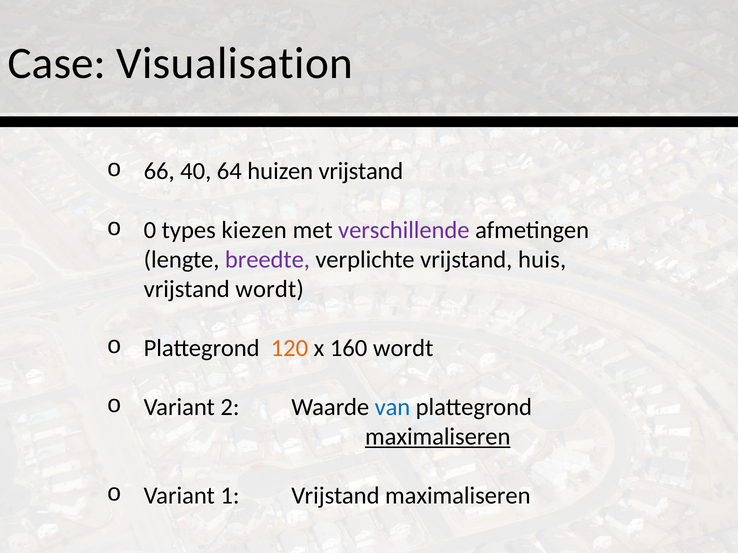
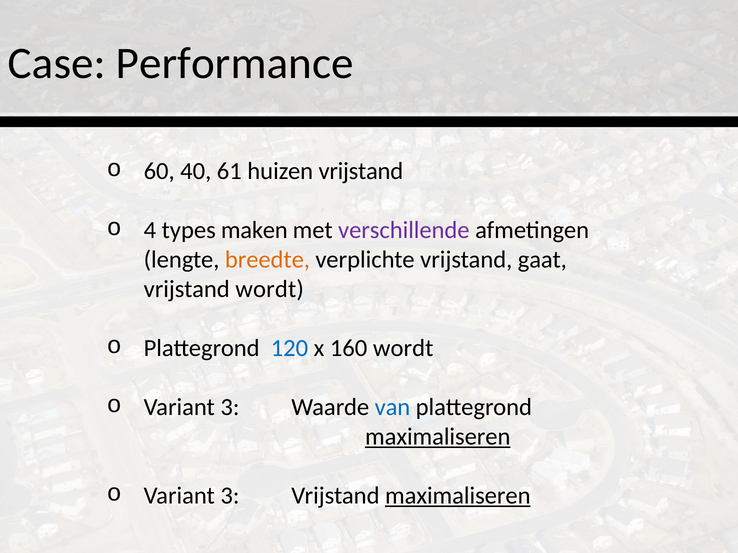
Visualisation: Visualisation -> Performance
66: 66 -> 60
64: 64 -> 61
0: 0 -> 4
kiezen: kiezen -> maken
breedte colour: purple -> orange
huis: huis -> gaat
120 colour: orange -> blue
2 at (230, 408): 2 -> 3
1 at (230, 496): 1 -> 3
maximaliseren at (458, 496) underline: none -> present
